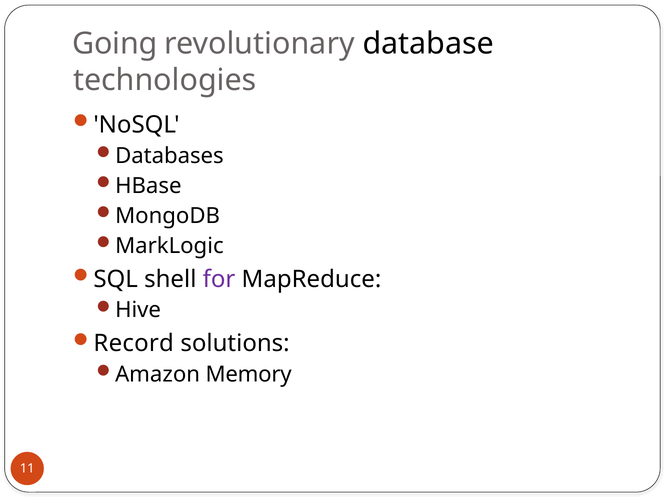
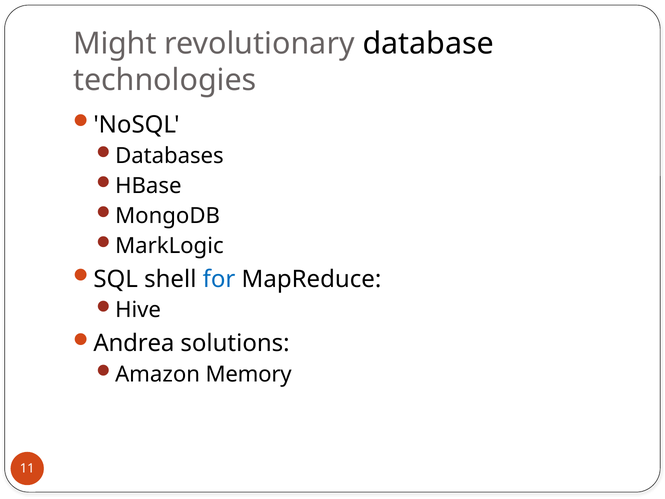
Going: Going -> Might
for colour: purple -> blue
Record: Record -> Andrea
